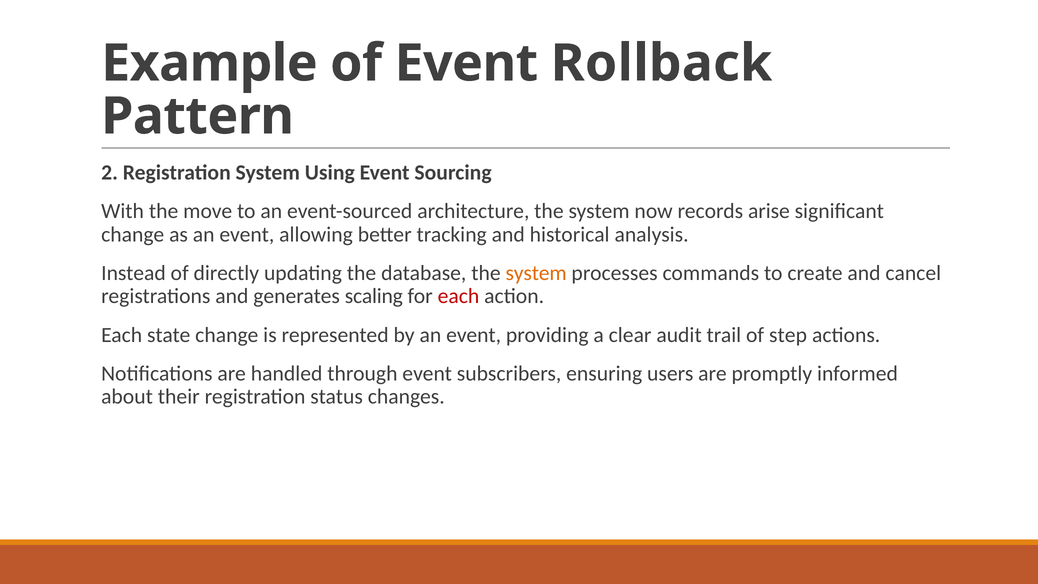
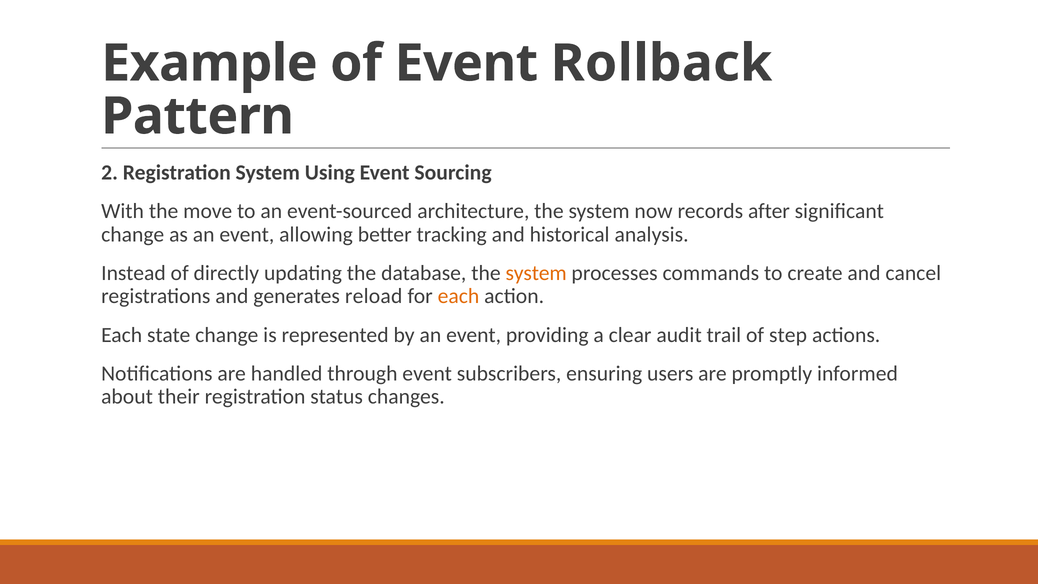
arise: arise -> after
scaling: scaling -> reload
each at (459, 296) colour: red -> orange
